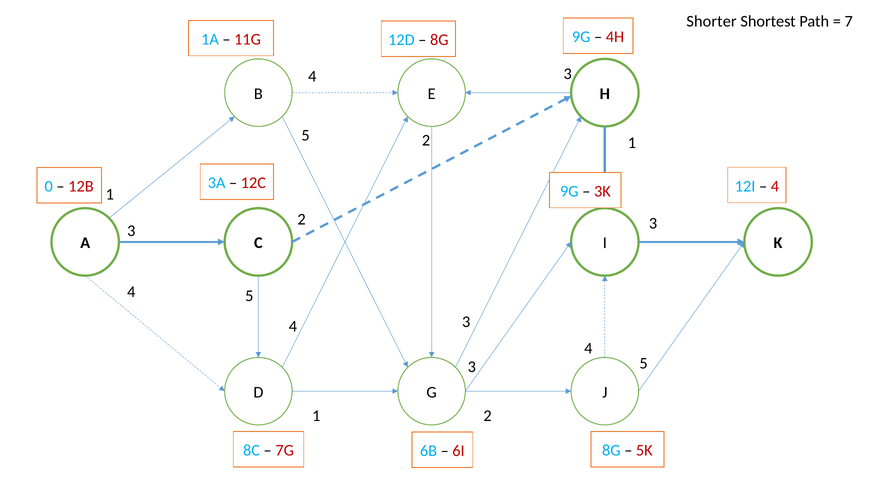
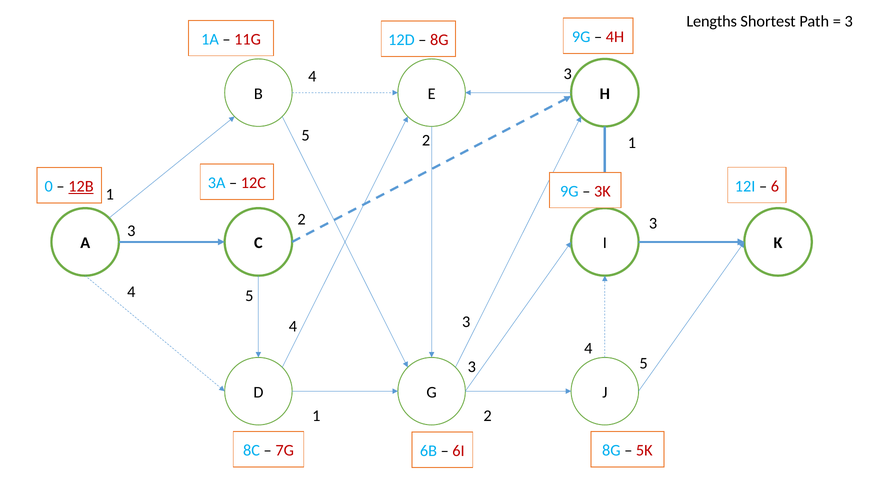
Shorter: Shorter -> Lengths
7 at (849, 21): 7 -> 3
4 at (775, 186): 4 -> 6
12B underline: none -> present
